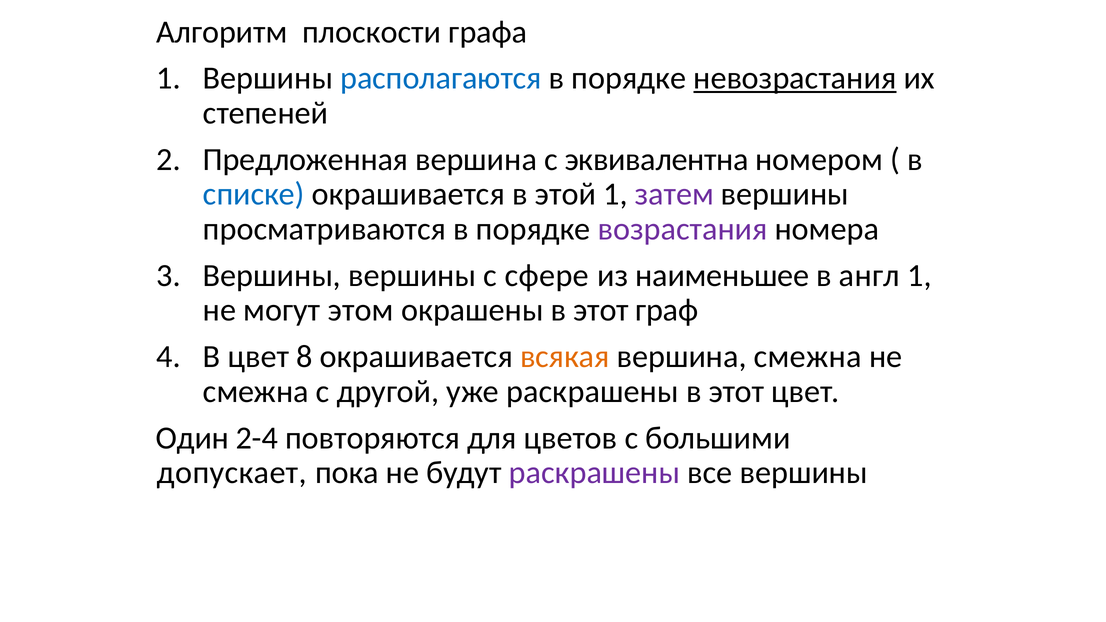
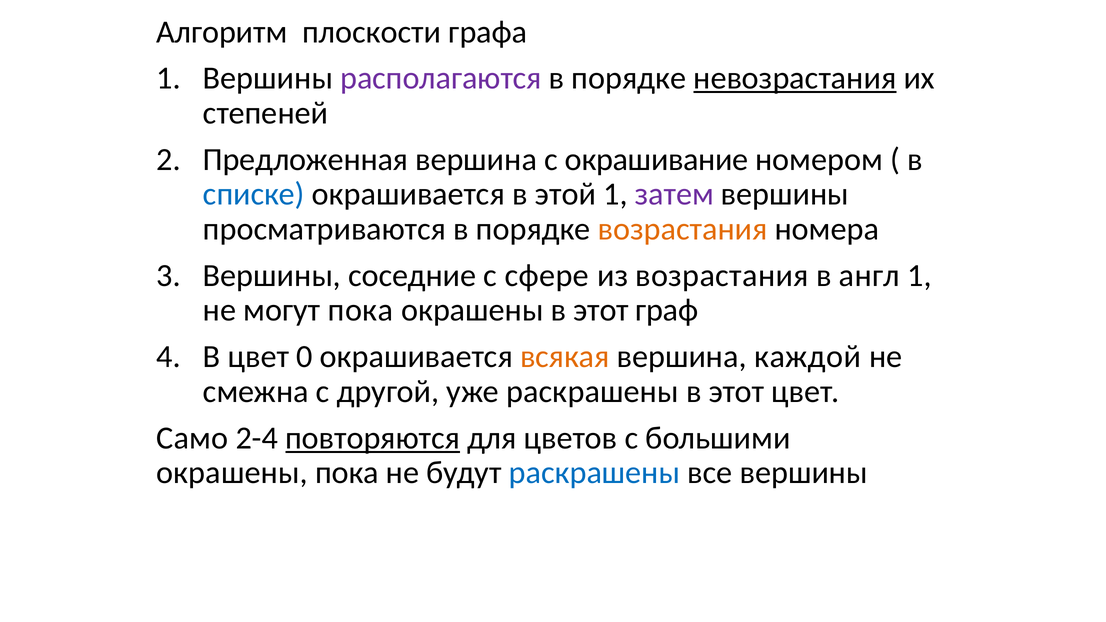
располагаются colour: blue -> purple
эквивалентна: эквивалентна -> окрашивание
возрастания at (683, 229) colour: purple -> orange
Вершины вершины: вершины -> соседние
из наименьшее: наименьшее -> возрастания
могут этом: этом -> пока
8: 8 -> 0
вершина смежна: смежна -> каждой
Один: Один -> Само
повторяются underline: none -> present
допускает at (232, 473): допускает -> окрашены
раскрашены at (594, 473) colour: purple -> blue
